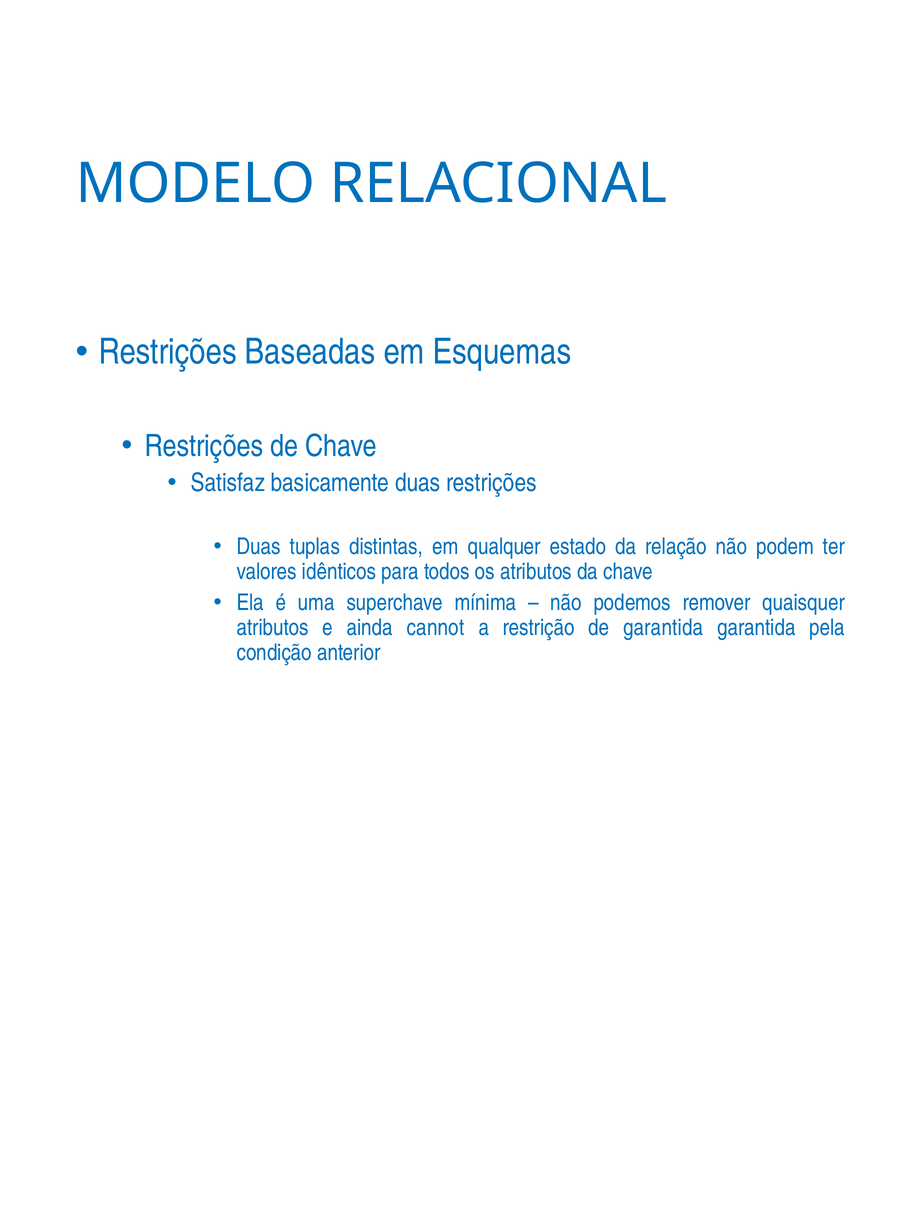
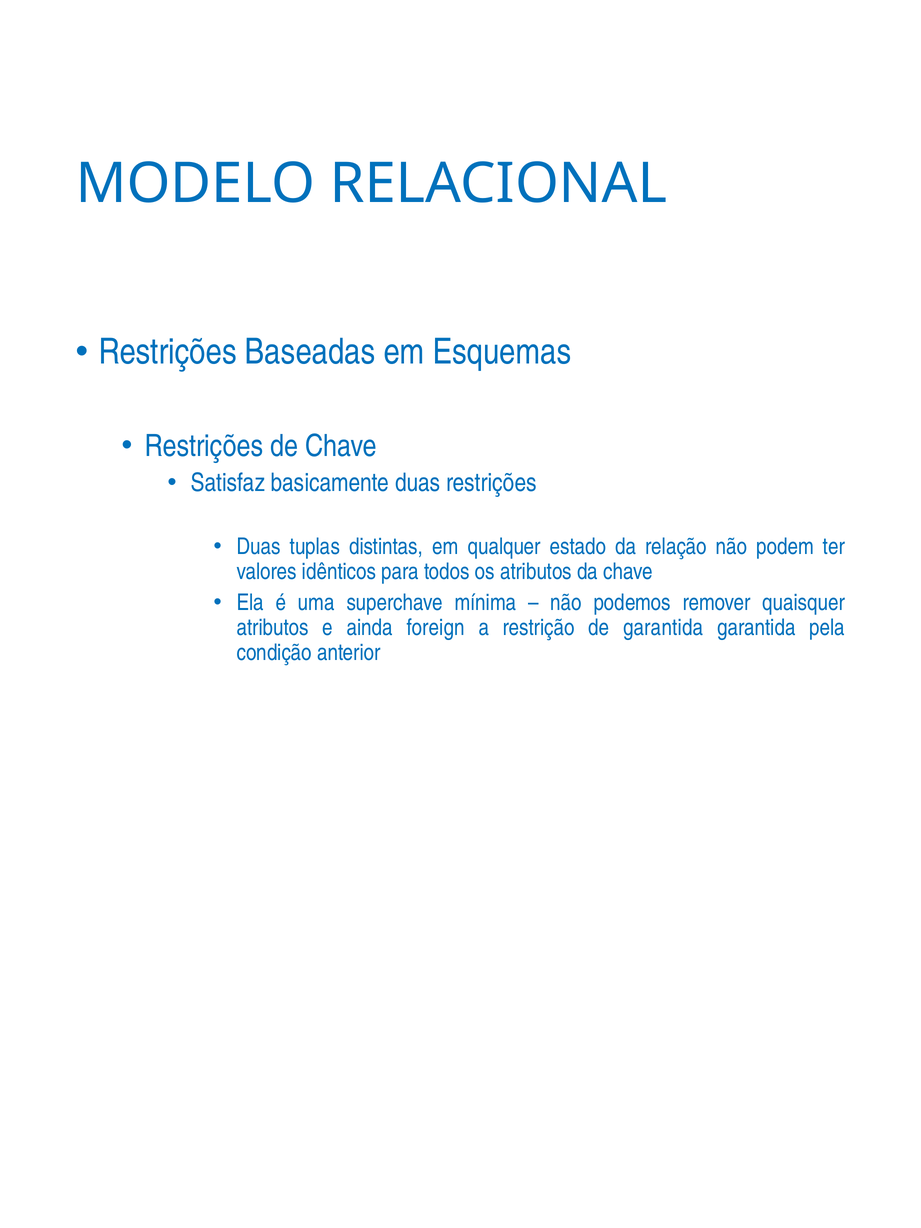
cannot: cannot -> foreign
